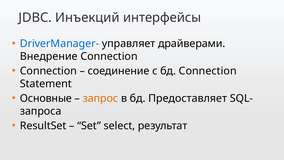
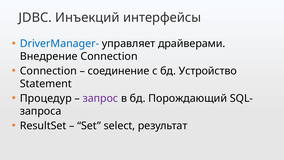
бд Connection: Connection -> Устройство
Основные: Основные -> Процедур
запрос colour: orange -> purple
Предоставляет: Предоставляет -> Порождающий
